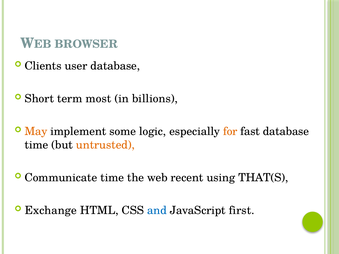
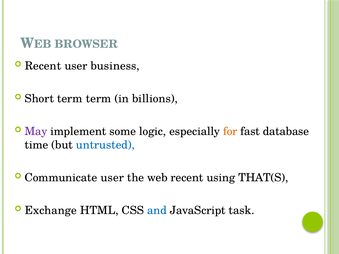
Clients at (43, 66): Clients -> Recent
user database: database -> business
term most: most -> term
May colour: orange -> purple
untrusted colour: orange -> blue
Communicate time: time -> user
first: first -> task
